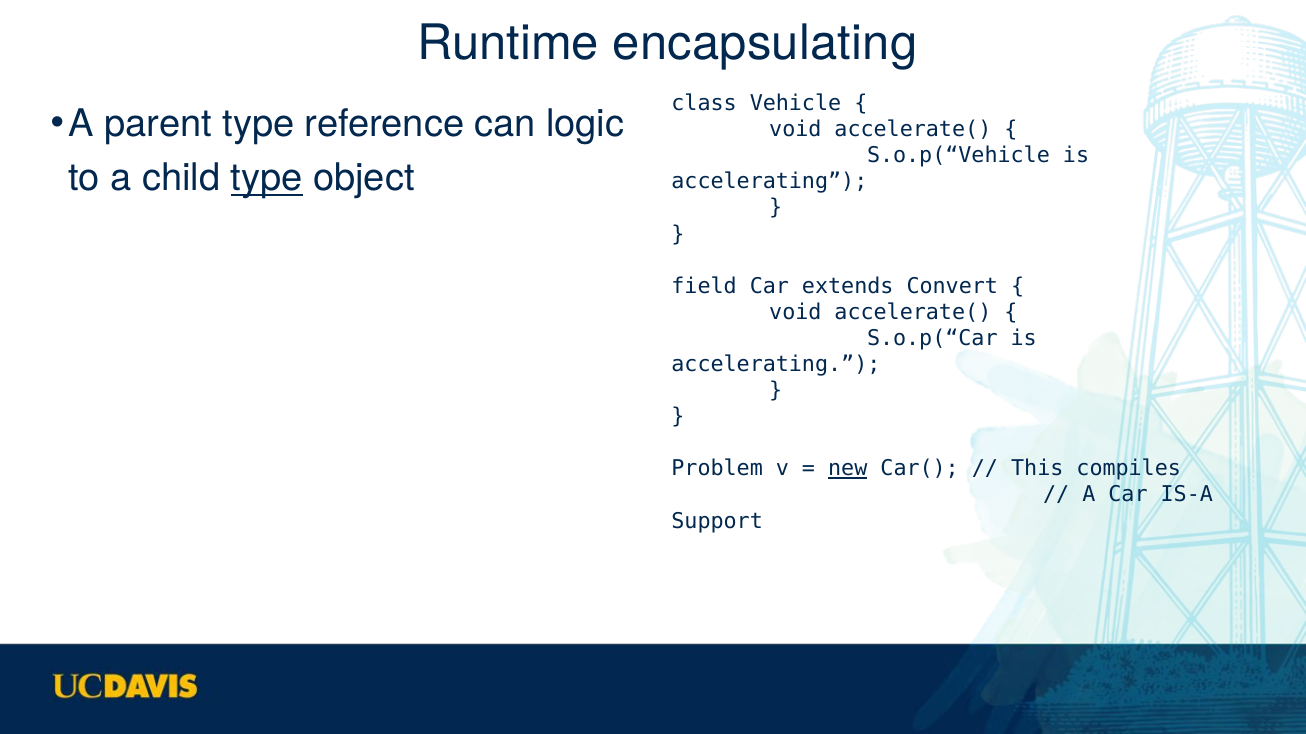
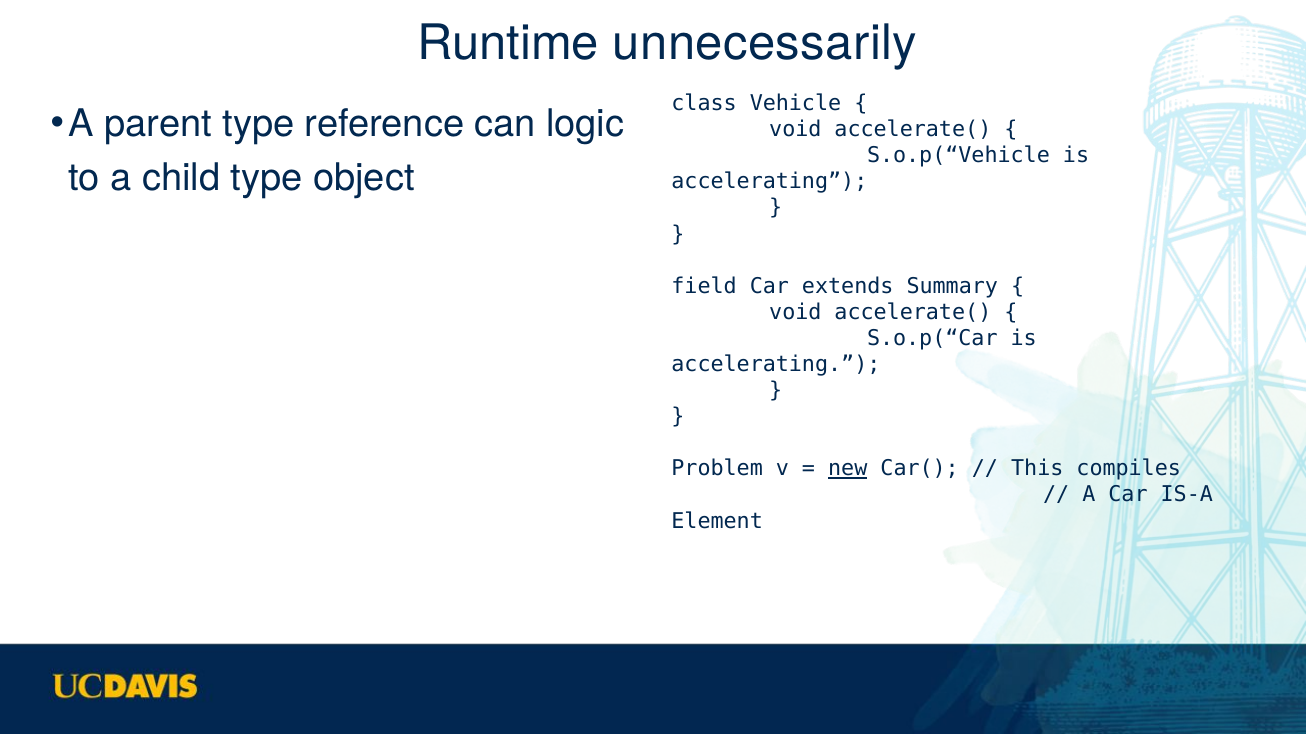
encapsulating: encapsulating -> unnecessarily
type at (267, 179) underline: present -> none
Convert: Convert -> Summary
Support: Support -> Element
